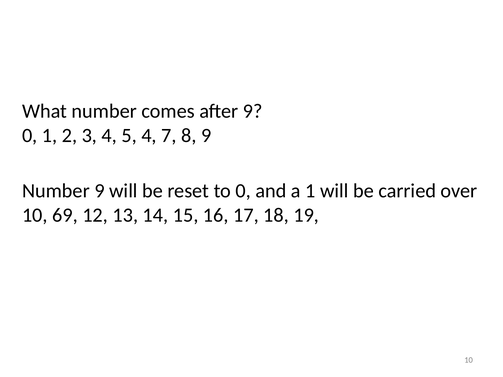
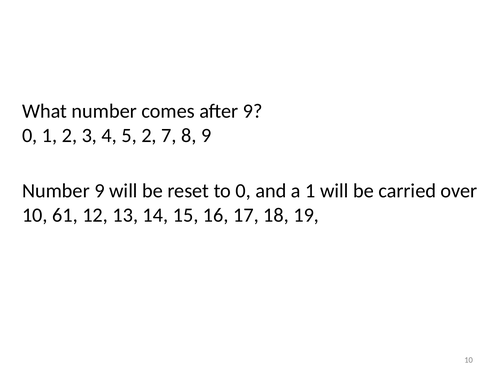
5 4: 4 -> 2
69: 69 -> 61
